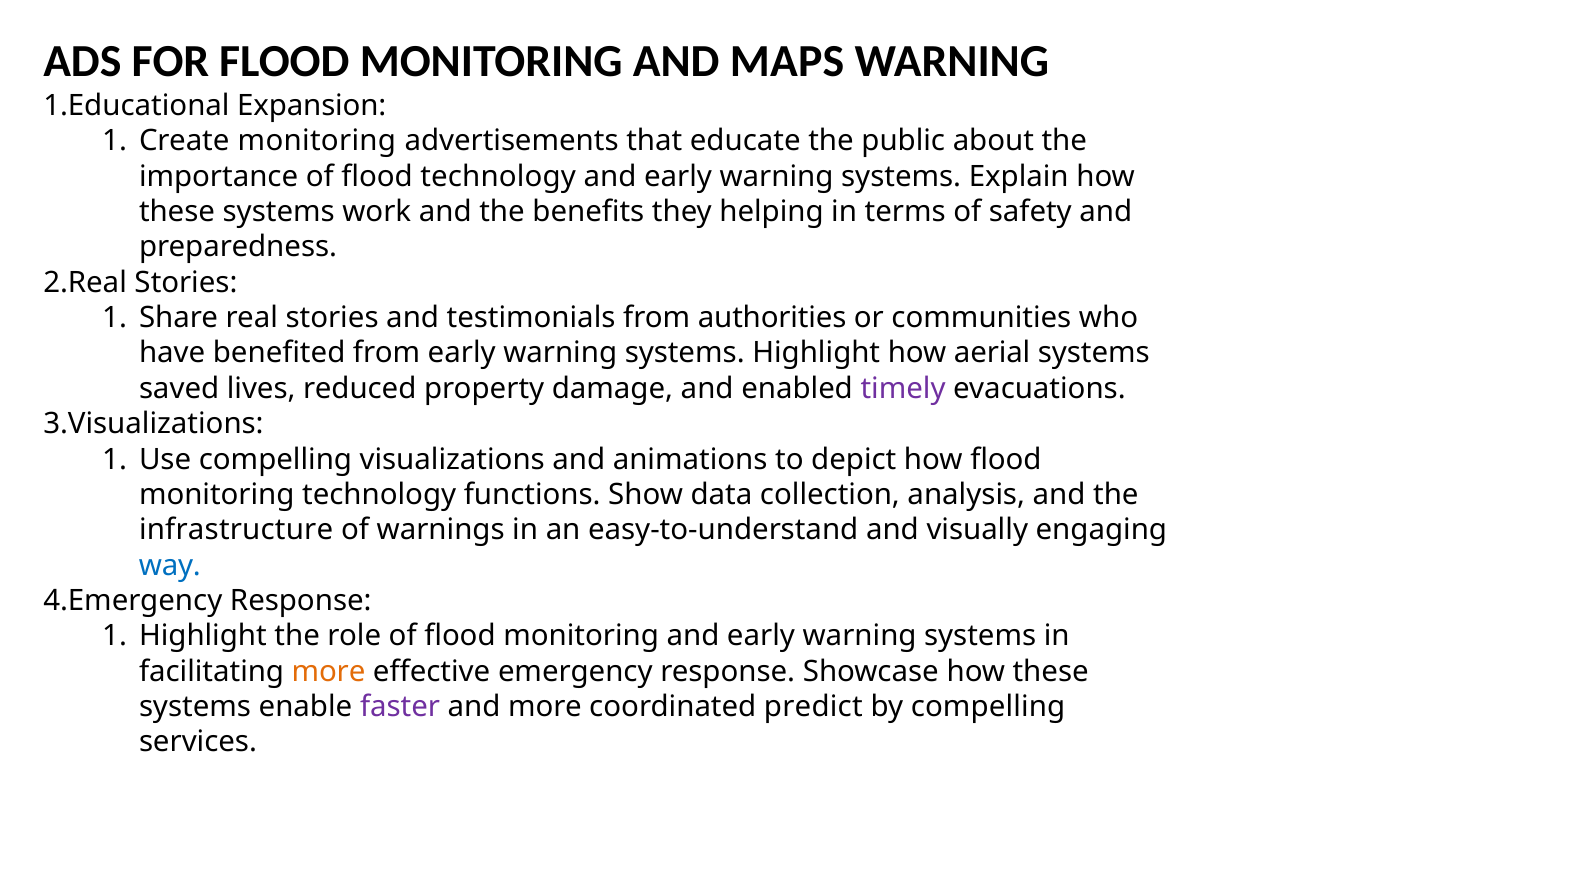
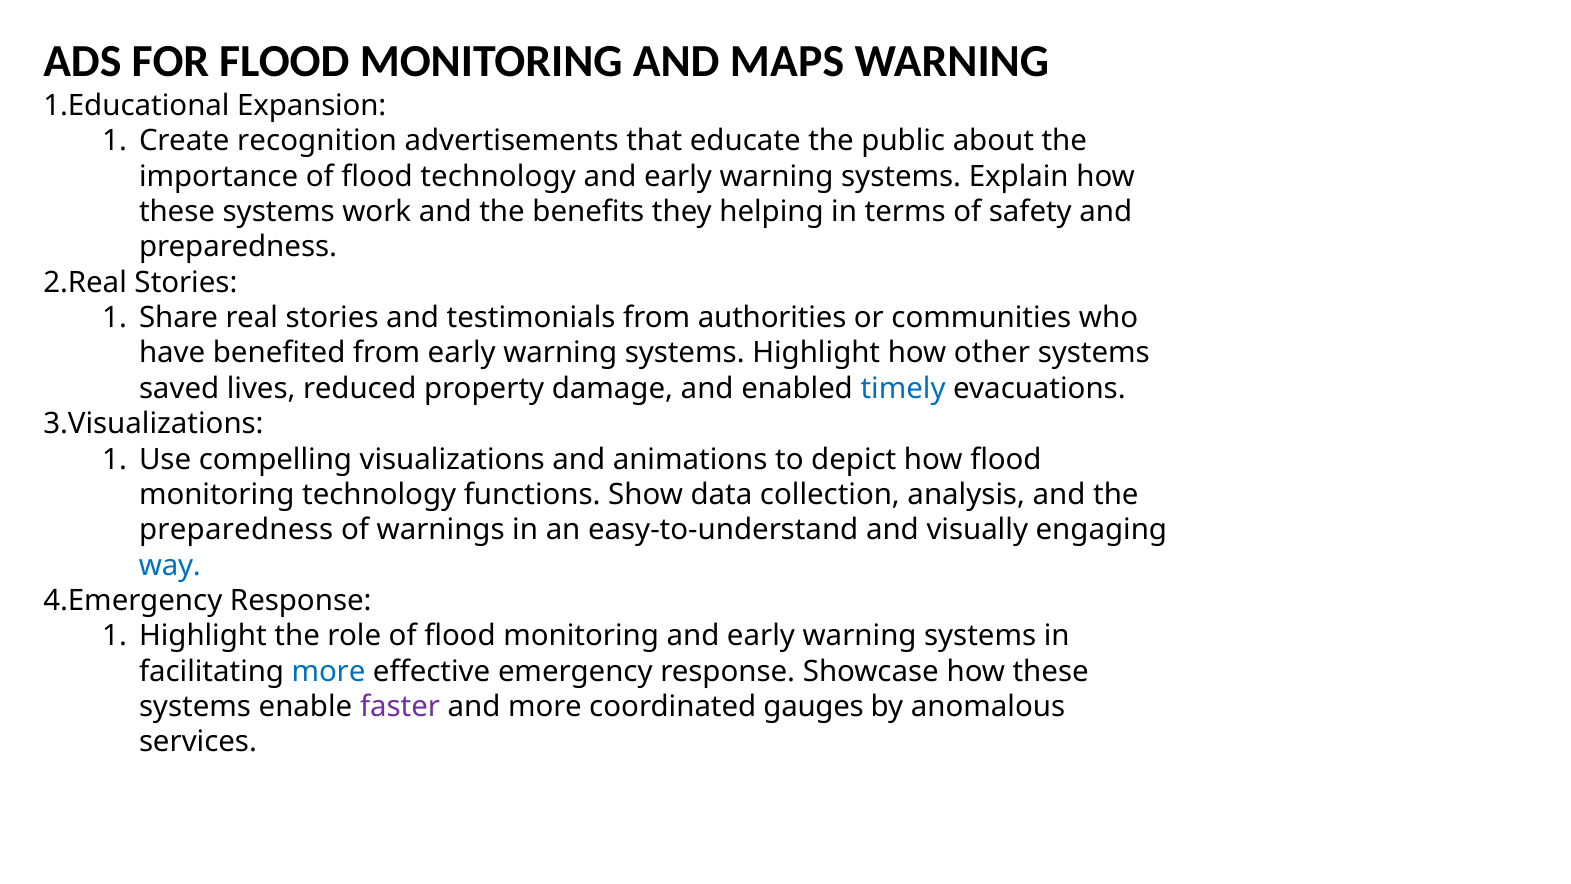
Create monitoring: monitoring -> recognition
aerial: aerial -> other
timely colour: purple -> blue
infrastructure at (236, 530): infrastructure -> preparedness
more at (329, 671) colour: orange -> blue
predict: predict -> gauges
by compelling: compelling -> anomalous
